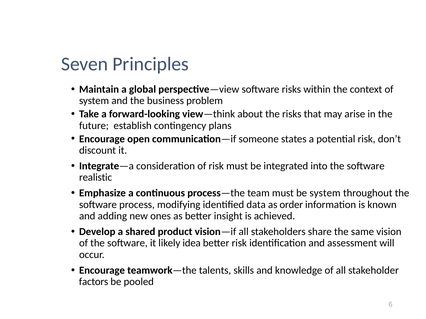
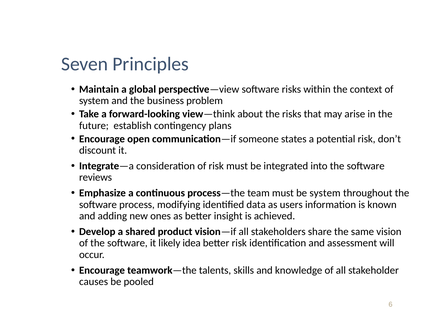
realistic: realistic -> reviews
order: order -> users
factors: factors -> causes
